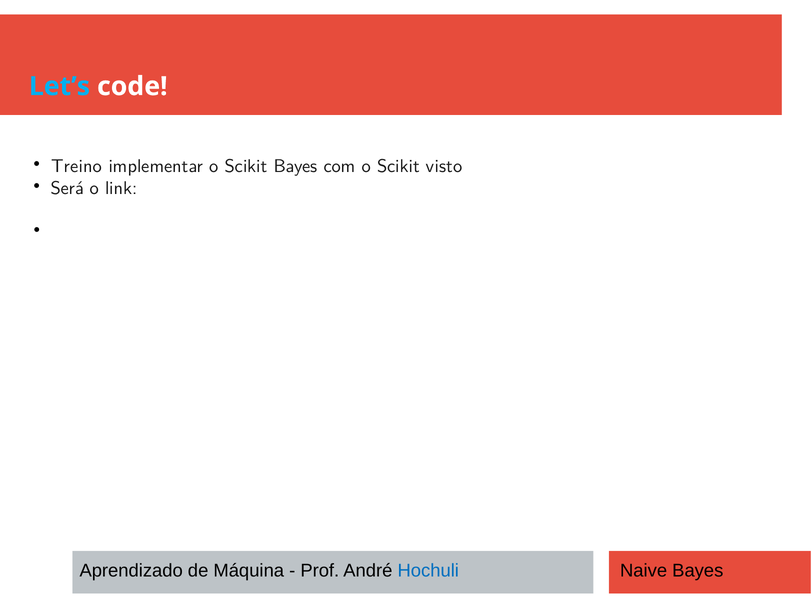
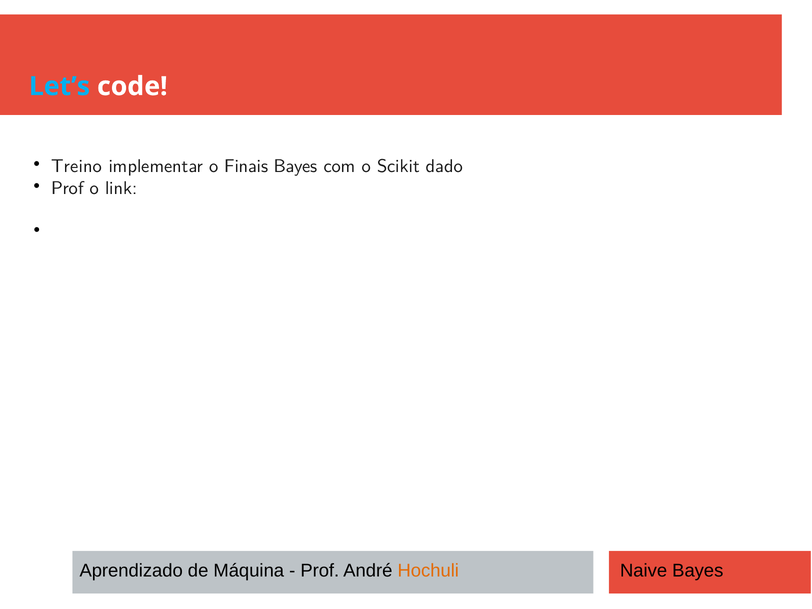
implementar o Scikit: Scikit -> Finais
visto: visto -> dado
Será at (67, 188): Será -> Prof
Hochuli colour: blue -> orange
